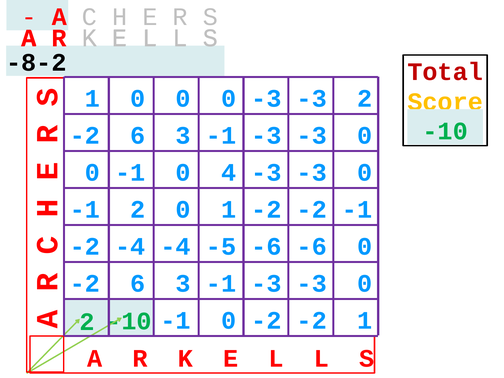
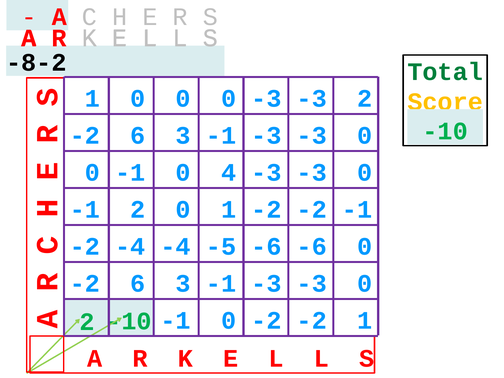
Total colour: red -> green
